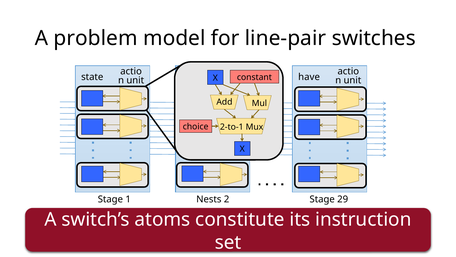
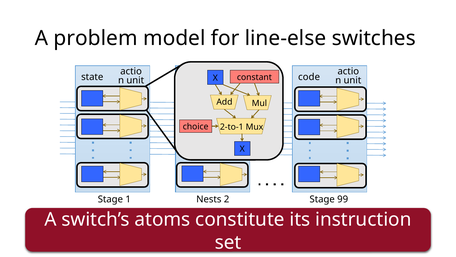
line-pair: line-pair -> line-else
have: have -> code
29: 29 -> 99
